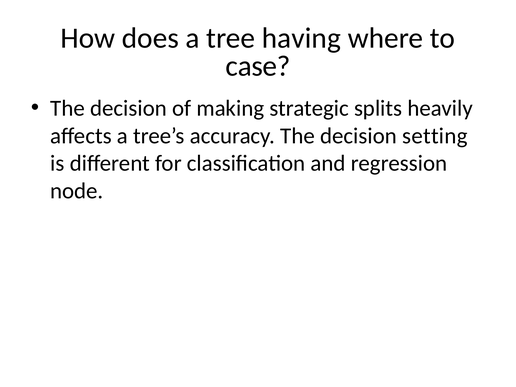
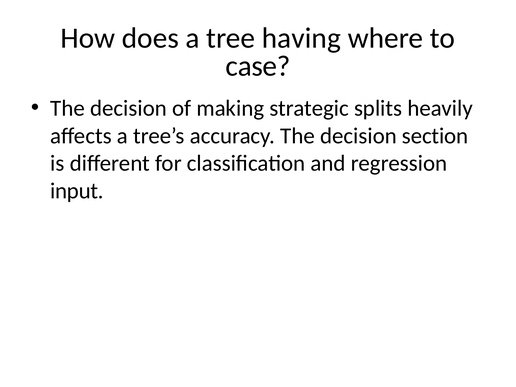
setting: setting -> section
node: node -> input
